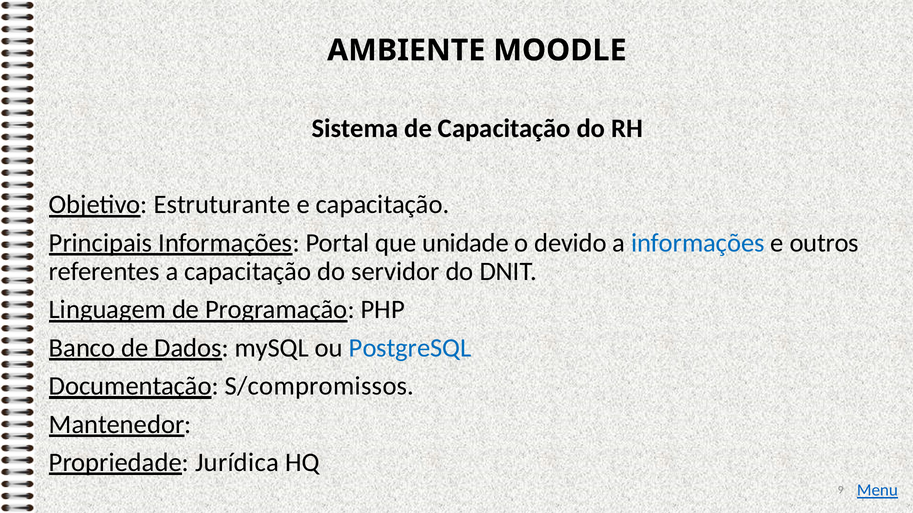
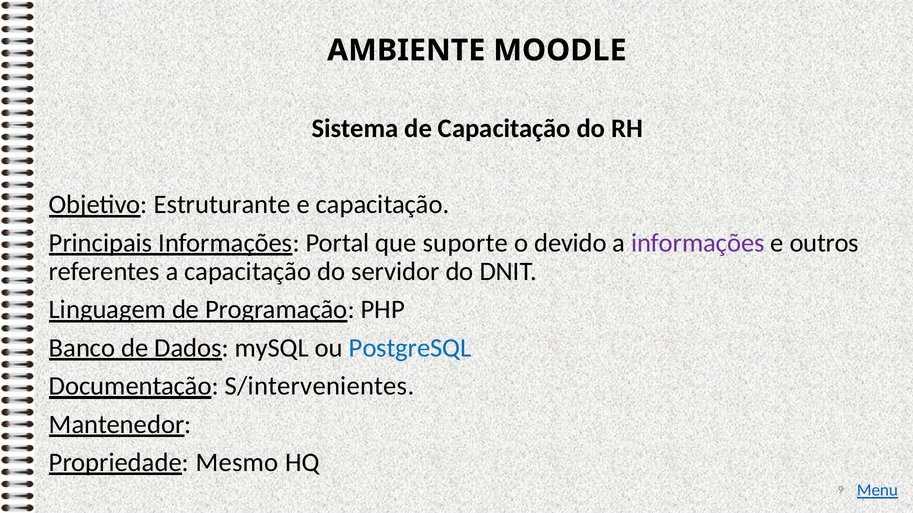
unidade: unidade -> suporte
informações at (698, 243) colour: blue -> purple
S/compromissos: S/compromissos -> S/intervenientes
Jurídica: Jurídica -> Mesmo
